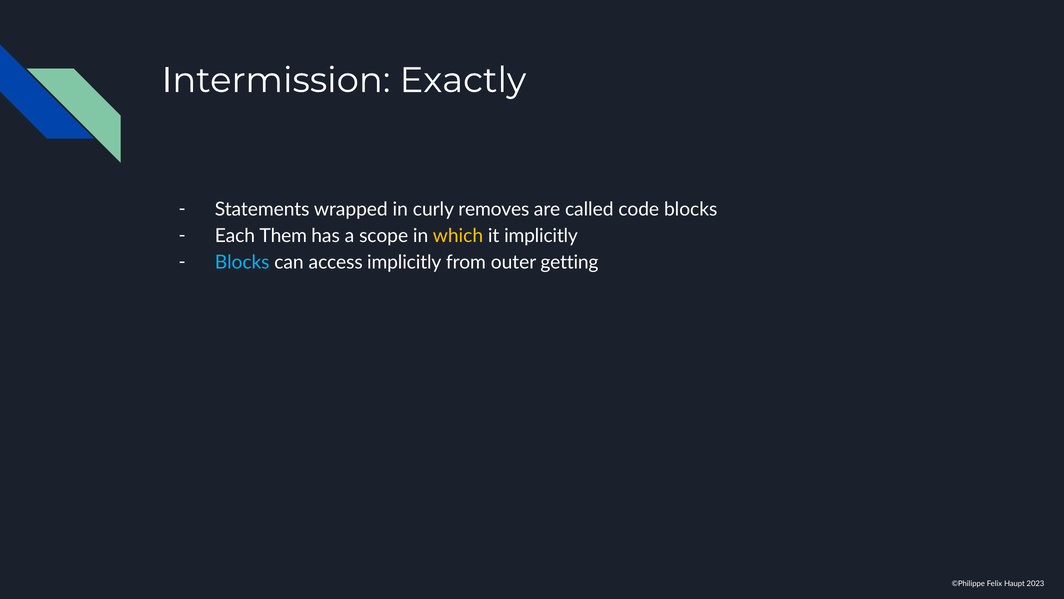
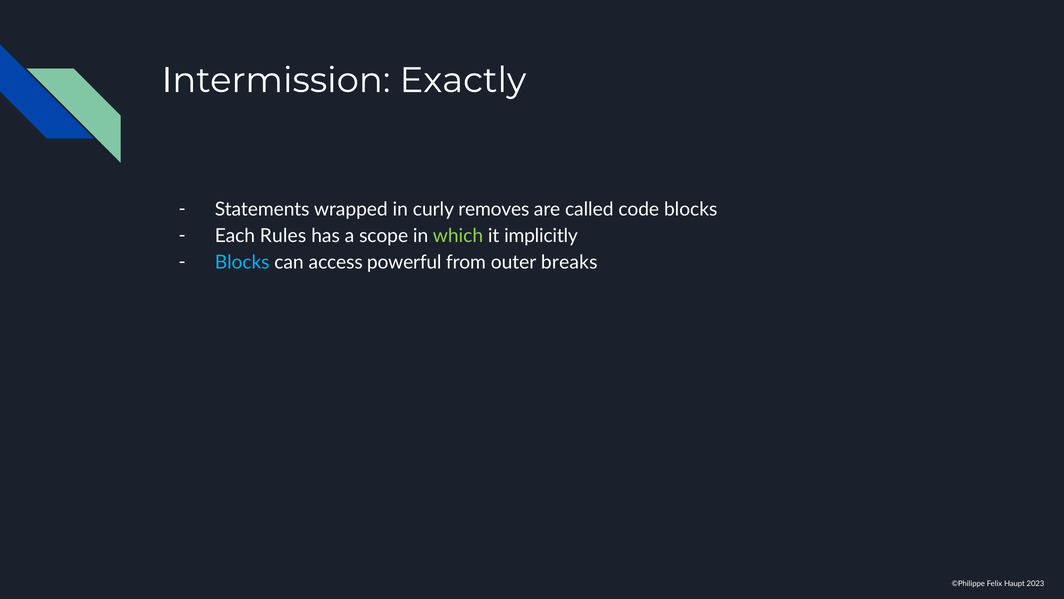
Them: Them -> Rules
which colour: yellow -> light green
access implicitly: implicitly -> powerful
getting: getting -> breaks
